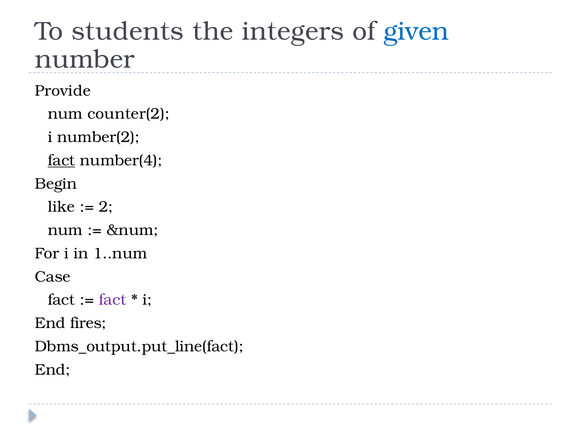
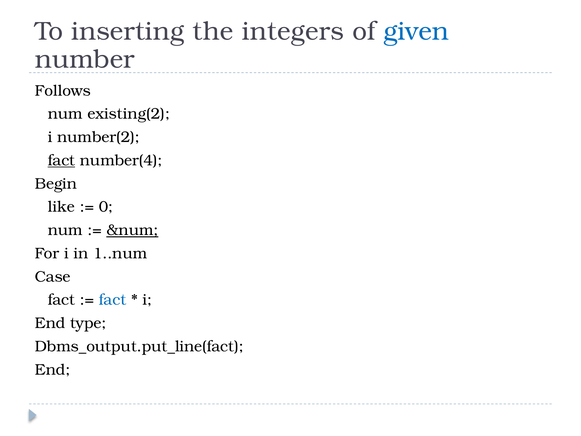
students: students -> inserting
Provide: Provide -> Follows
counter(2: counter(2 -> existing(2
2: 2 -> 0
&num underline: none -> present
fact at (112, 300) colour: purple -> blue
fires: fires -> type
